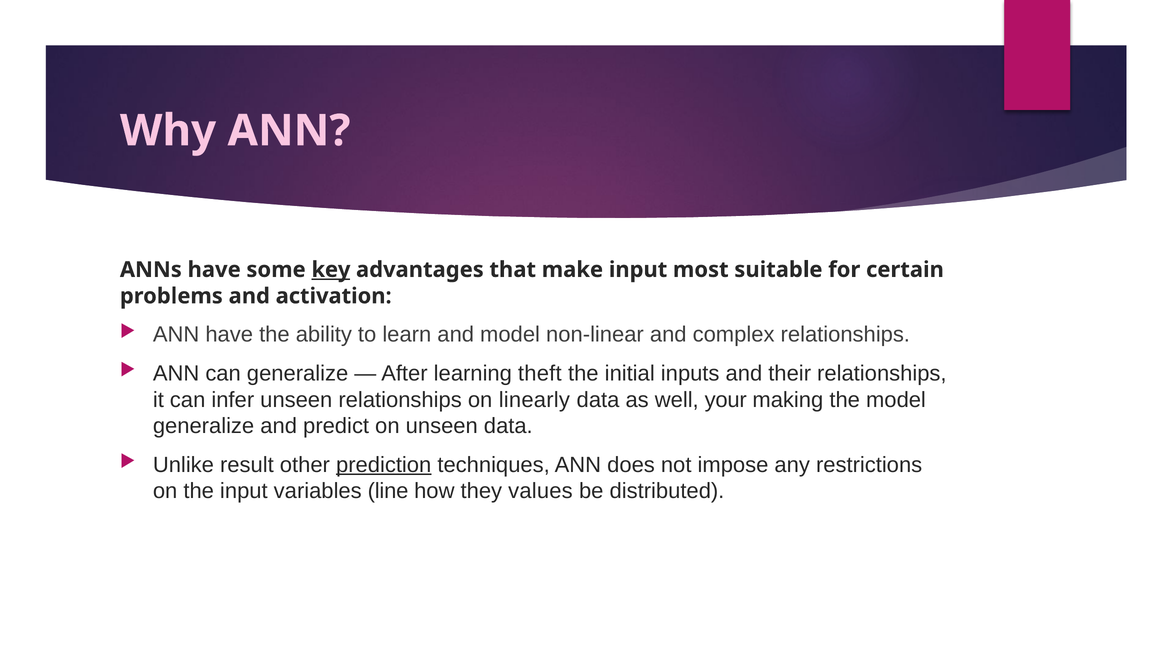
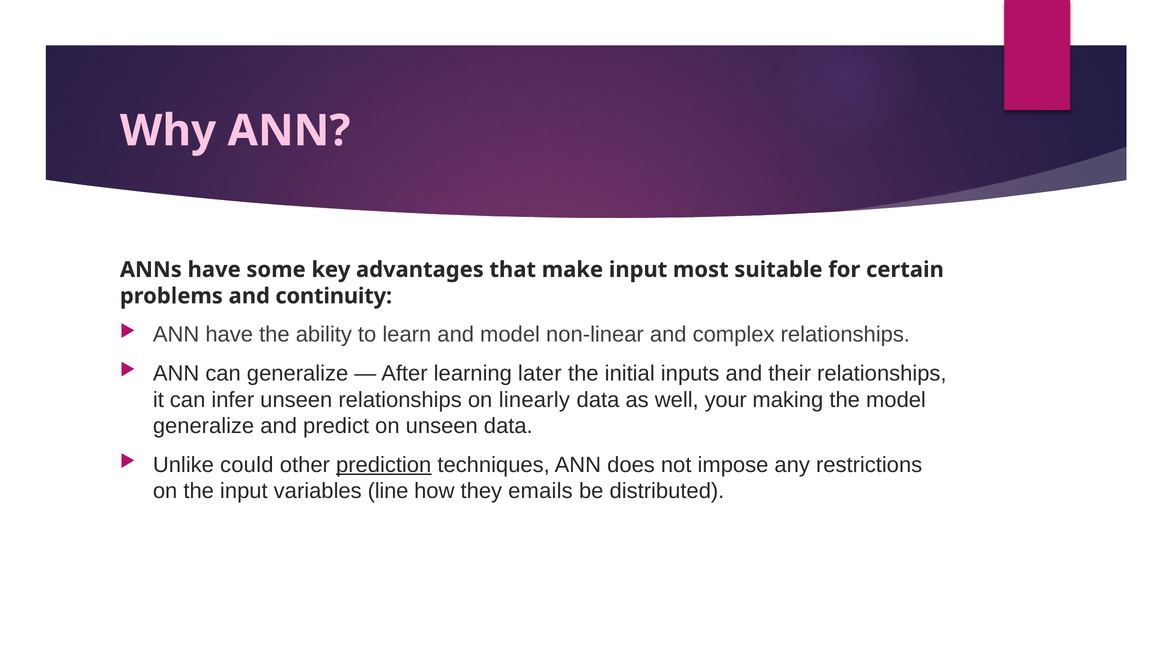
key underline: present -> none
activation: activation -> continuity
theft: theft -> later
result: result -> could
values: values -> emails
